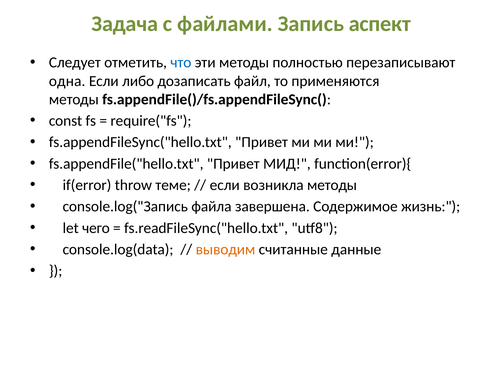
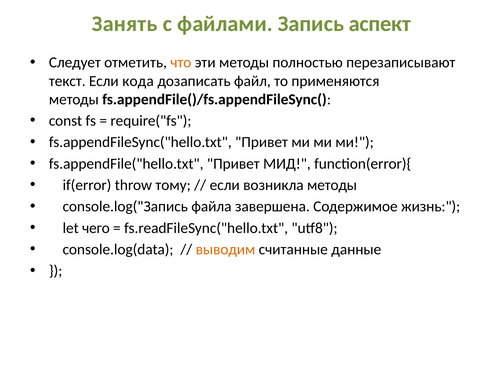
Задача: Задача -> Занять
что colour: blue -> orange
одна: одна -> текст
либо: либо -> кода
теме: теме -> тому
